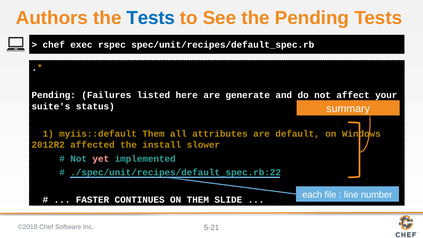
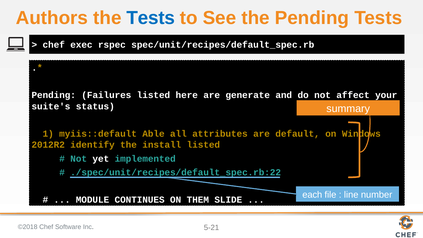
myiis::default Them: Them -> Able
affected: affected -> identify
install slower: slower -> listed
yet colour: pink -> white
FASTER: FASTER -> MODULE
